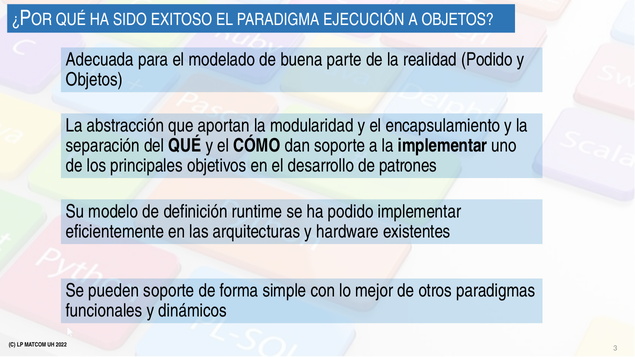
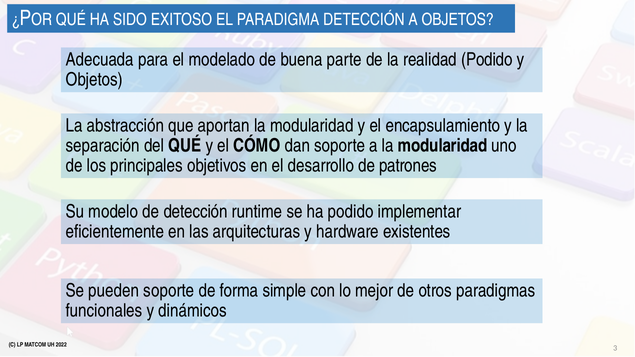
PARADIGMA EJECUCIÓN: EJECUCIÓN -> DETECCIÓN
a la implementar: implementar -> modularidad
de definición: definición -> detección
